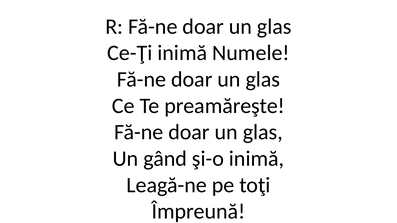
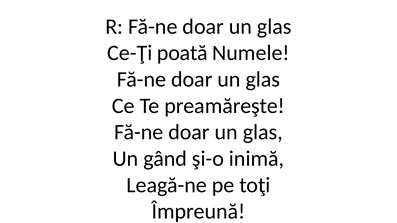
Ce-Ţi inimă: inimă -> poată
